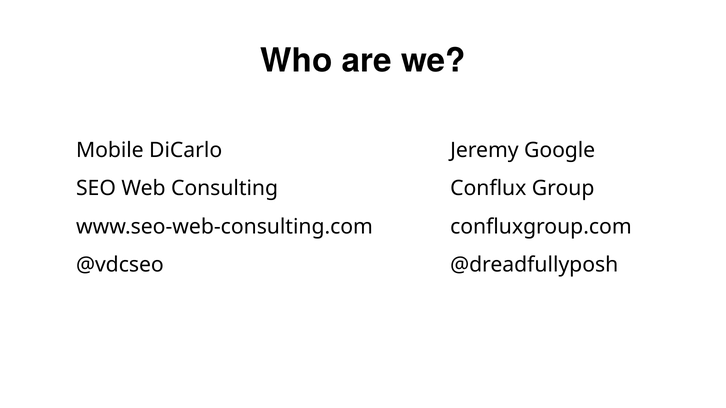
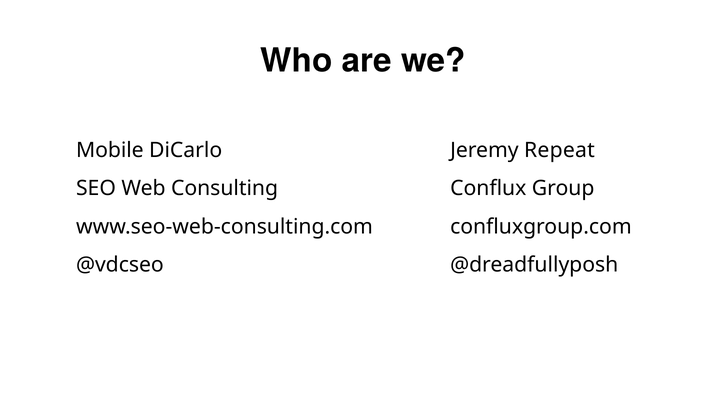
Google: Google -> Repeat
